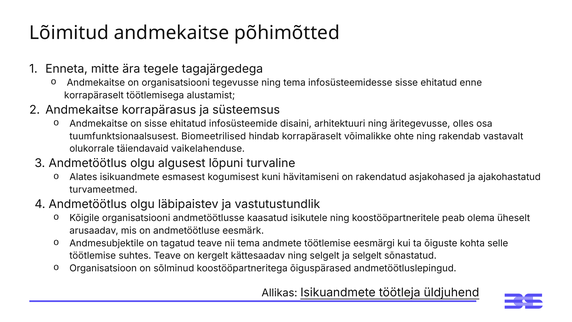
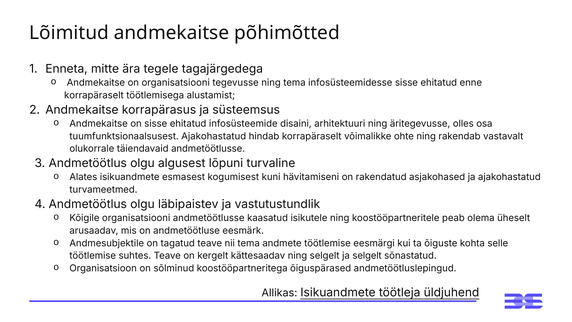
tuumfunktsionaalsusest Biomeetrilised: Biomeetrilised -> Ajakohastatud
täiendavaid vaikelahenduse: vaikelahenduse -> andmetöötlusse
